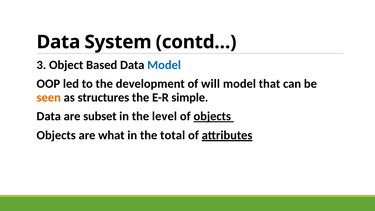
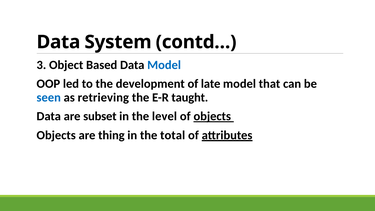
will: will -> late
seen colour: orange -> blue
structures: structures -> retrieving
simple: simple -> taught
what: what -> thing
